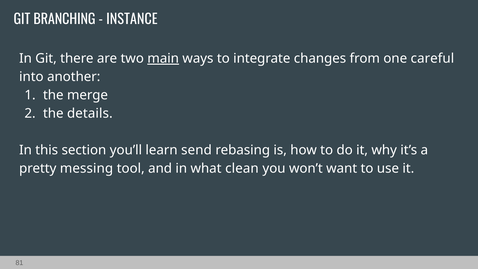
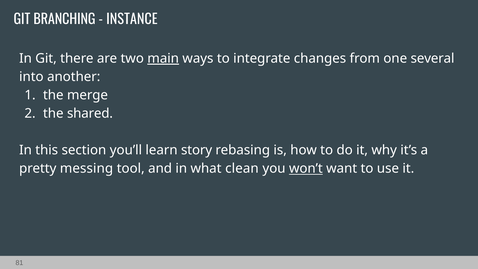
careful: careful -> several
details: details -> shared
send: send -> story
won’t underline: none -> present
